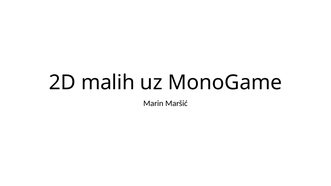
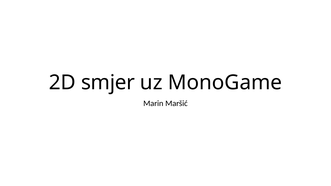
malih: malih -> smjer
